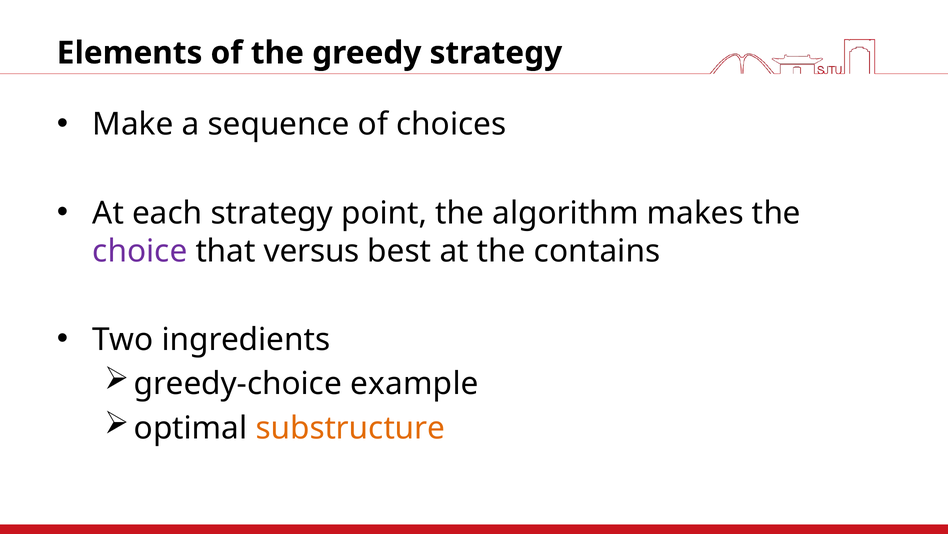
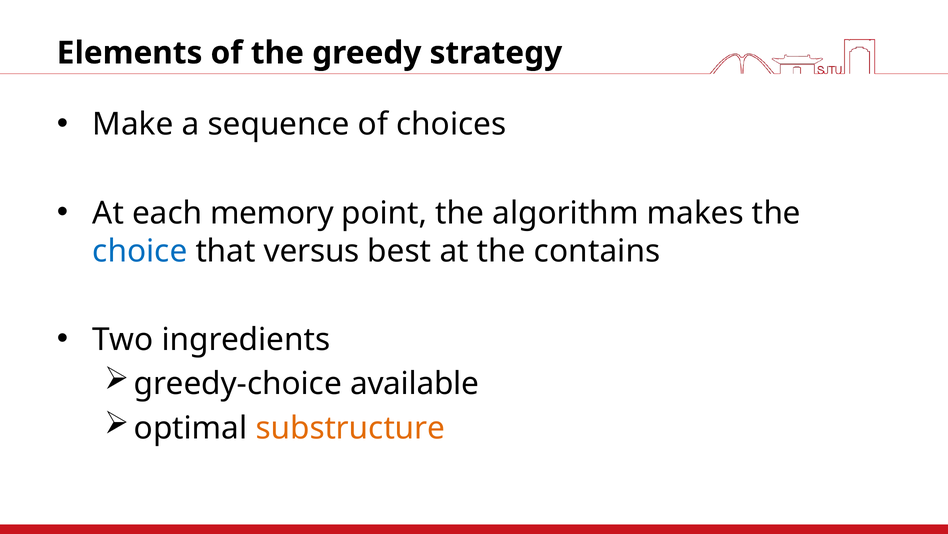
each strategy: strategy -> memory
choice colour: purple -> blue
example: example -> available
